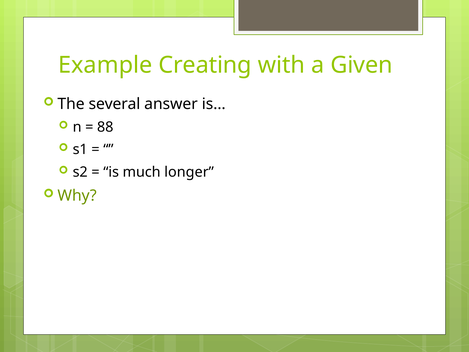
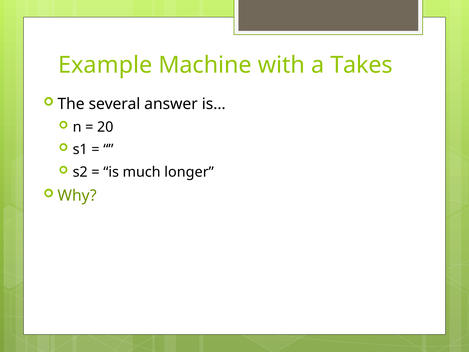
Creating: Creating -> Machine
Given: Given -> Takes
88: 88 -> 20
